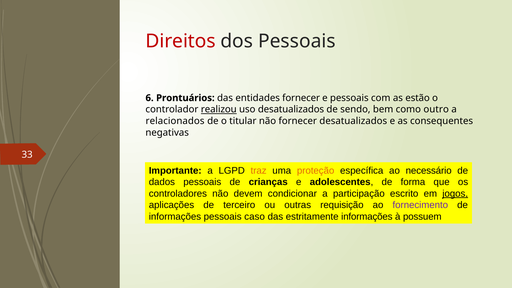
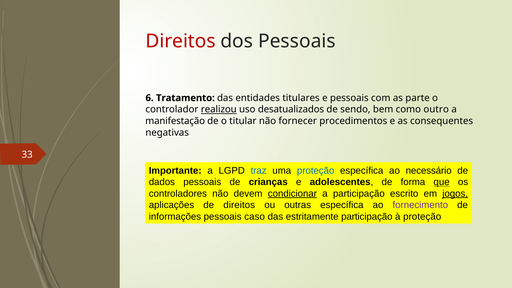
Prontuários: Prontuários -> Tratamento
entidades fornecer: fornecer -> titulares
estão: estão -> parte
relacionados: relacionados -> manifestação
fornecer desatualizados: desatualizados -> procedimentos
traz colour: orange -> blue
proteção at (316, 171) colour: orange -> blue
que underline: none -> present
condicionar underline: none -> present
de terceiro: terceiro -> direitos
outras requisição: requisição -> específica
estritamente informações: informações -> participação
à possuem: possuem -> proteção
